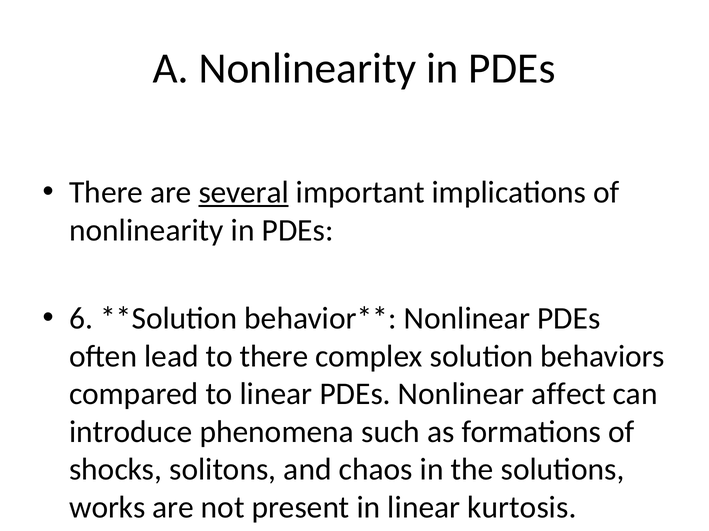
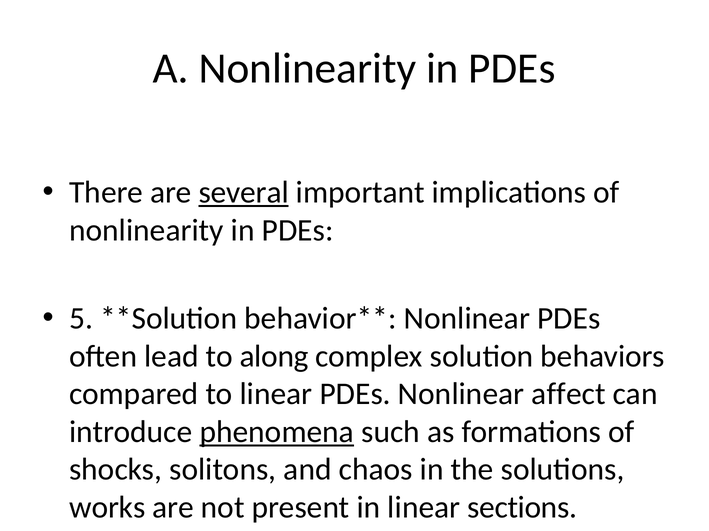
6: 6 -> 5
to there: there -> along
phenomena underline: none -> present
kurtosis: kurtosis -> sections
